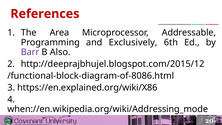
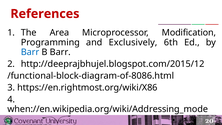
Addressable: Addressable -> Modification
Barr at (30, 52) colour: purple -> blue
B Also: Also -> Barr
https://en.explained.org/wiki/X86: https://en.explained.org/wiki/X86 -> https://en.rightmost.org/wiki/X86
